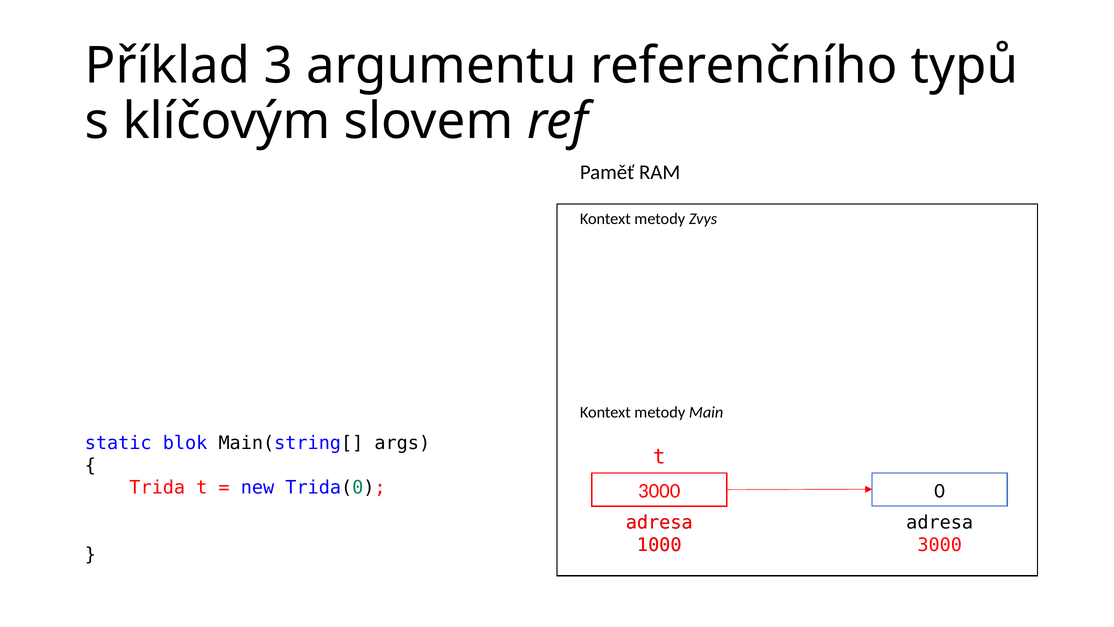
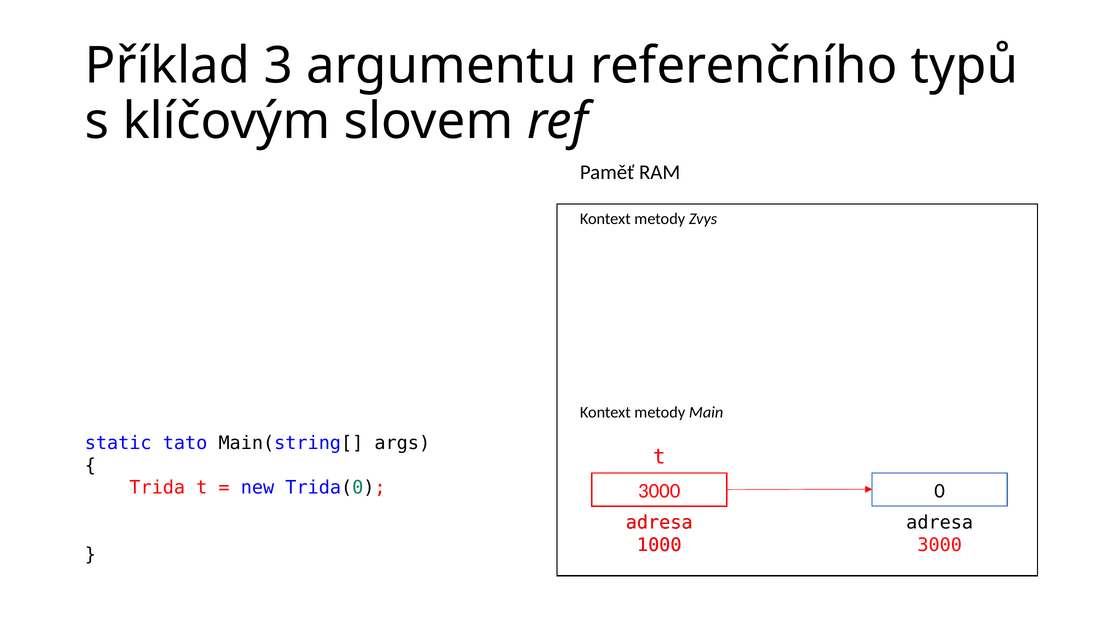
blok: blok -> tato
